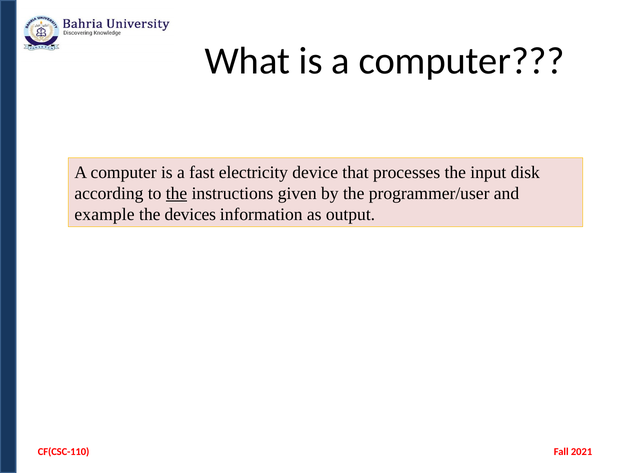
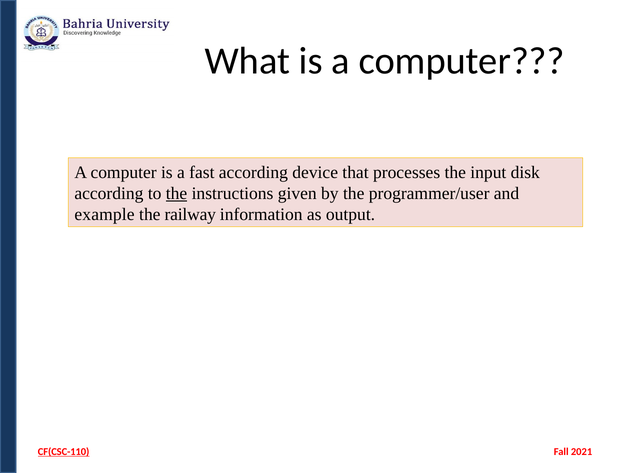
fast electricity: electricity -> according
devices: devices -> railway
CF(CSC-110 underline: none -> present
